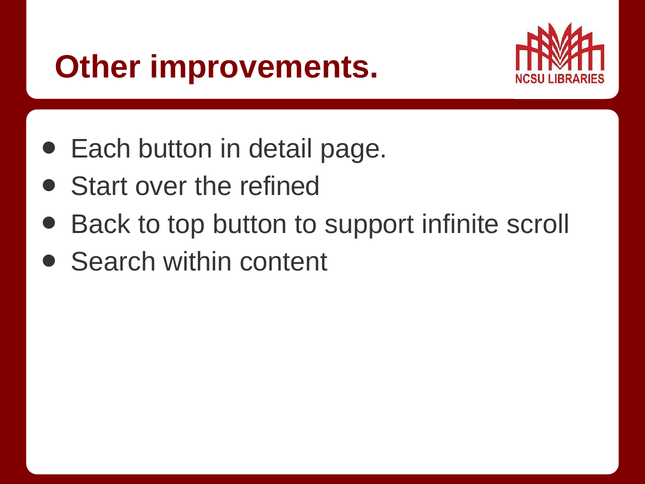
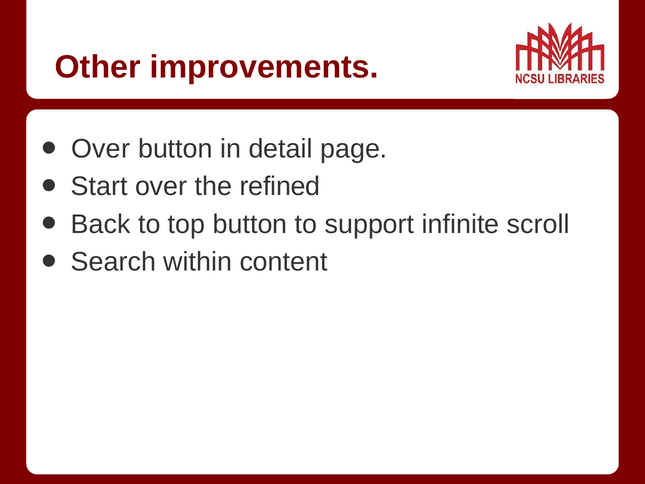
Each at (101, 149): Each -> Over
